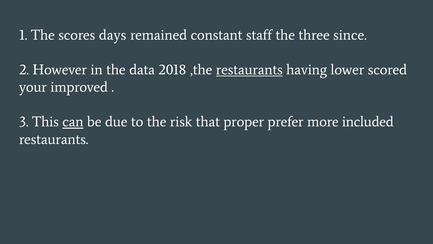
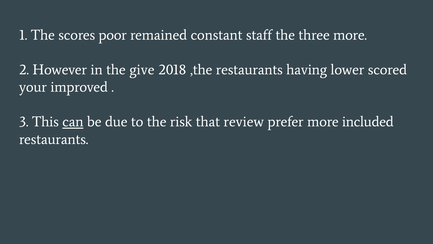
days: days -> poor
three since: since -> more
data: data -> give
restaurants at (249, 70) underline: present -> none
proper: proper -> review
